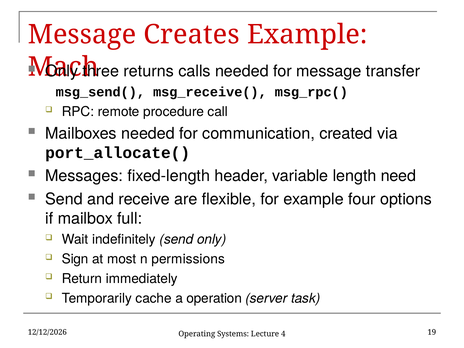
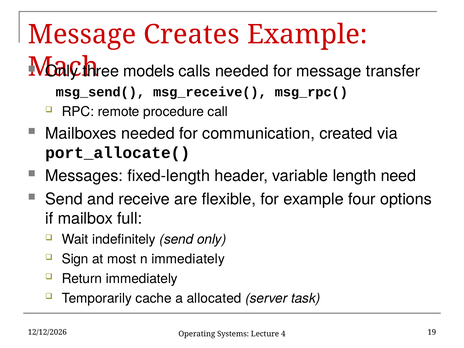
returns: returns -> models
n permissions: permissions -> immediately
operation: operation -> allocated
